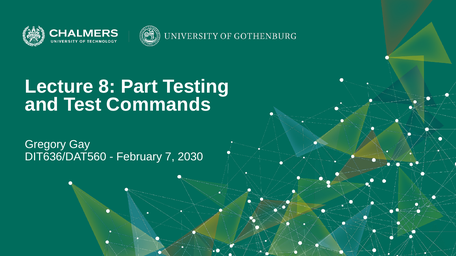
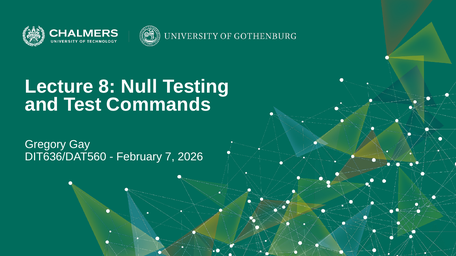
Part: Part -> Null
2030: 2030 -> 2026
